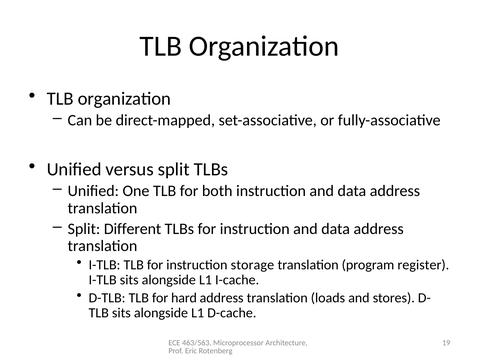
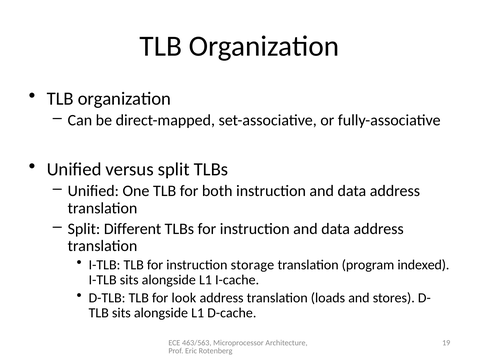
register: register -> indexed
hard: hard -> look
